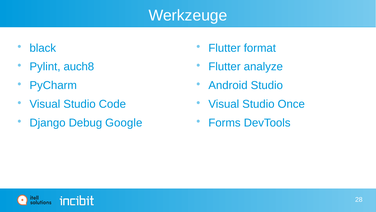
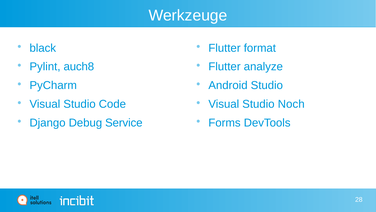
Once: Once -> Noch
Google: Google -> Service
